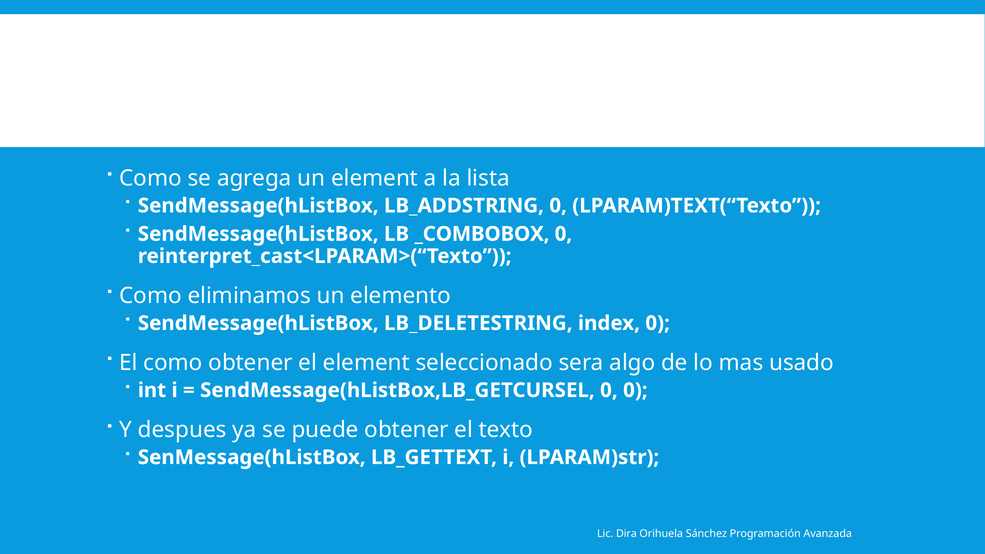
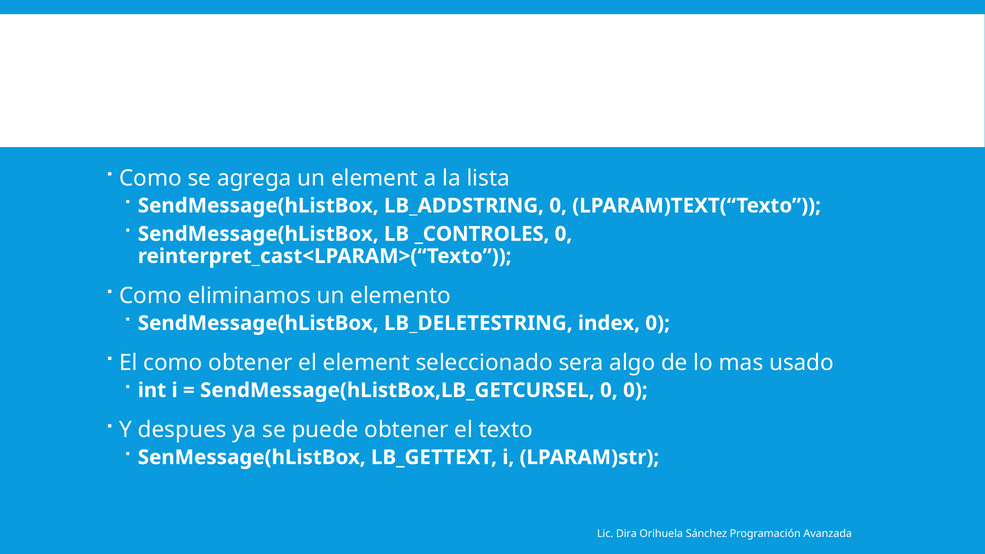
_COMBOBOX: _COMBOBOX -> _CONTROLES
